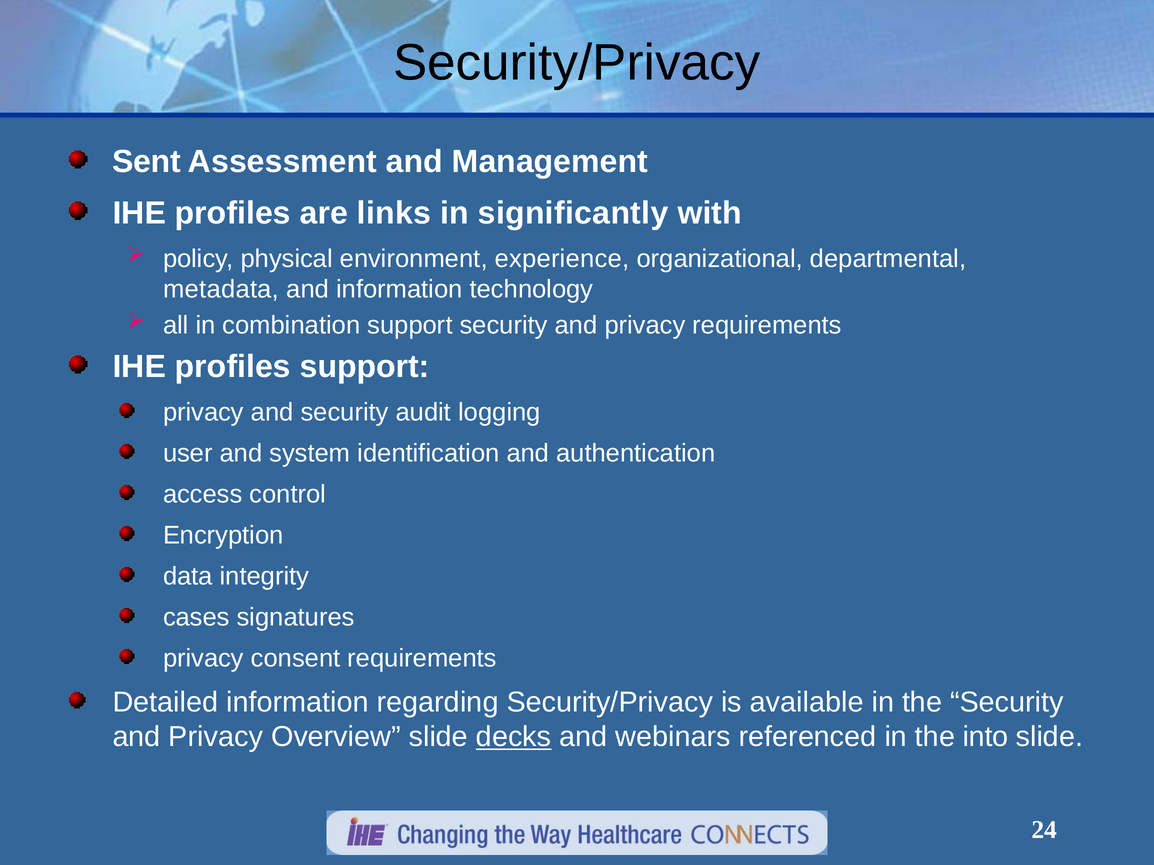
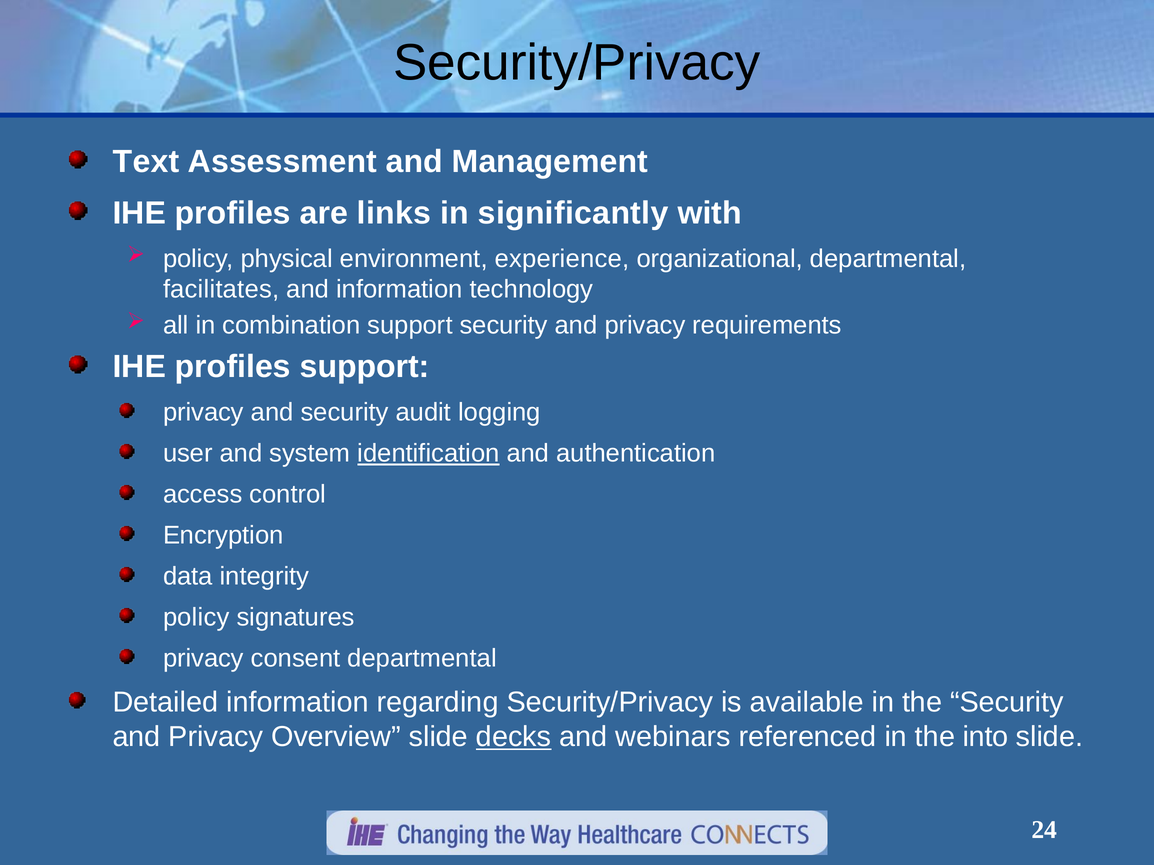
Sent: Sent -> Text
metadata: metadata -> facilitates
identification underline: none -> present
cases at (196, 618): cases -> policy
consent requirements: requirements -> departmental
